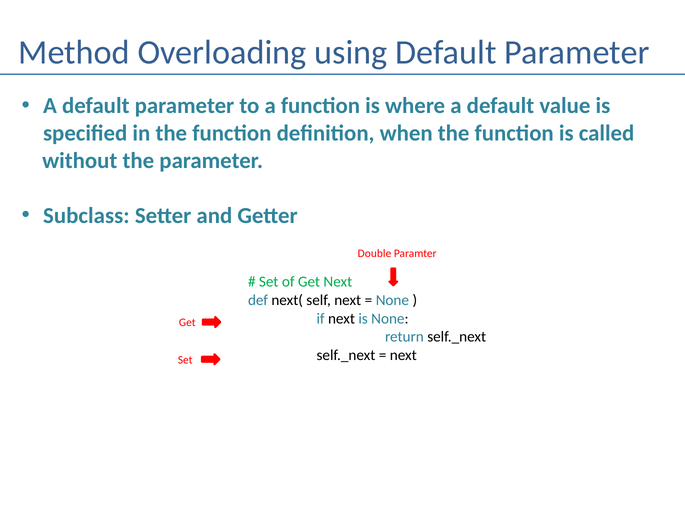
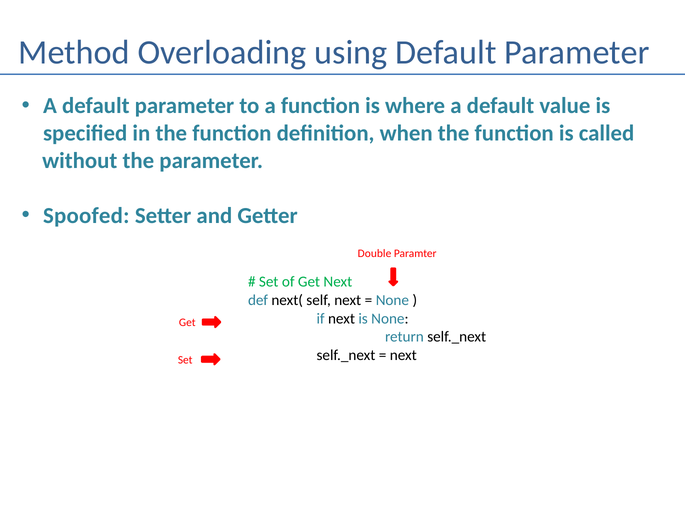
Subclass: Subclass -> Spoofed
